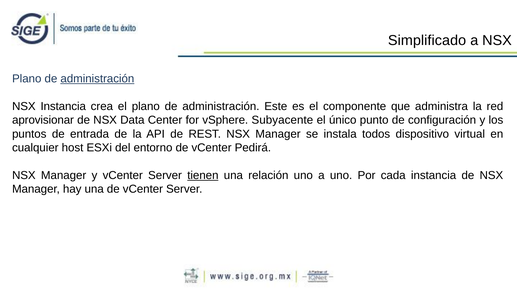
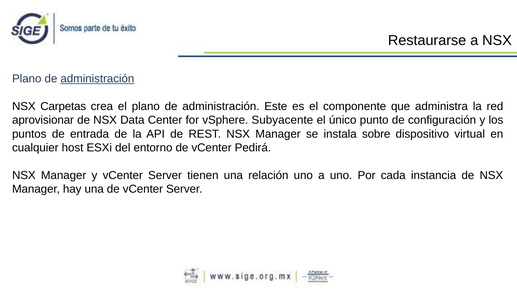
Simplificado: Simplificado -> Restaurarse
NSX Instancia: Instancia -> Carpetas
todos: todos -> sobre
tienen underline: present -> none
